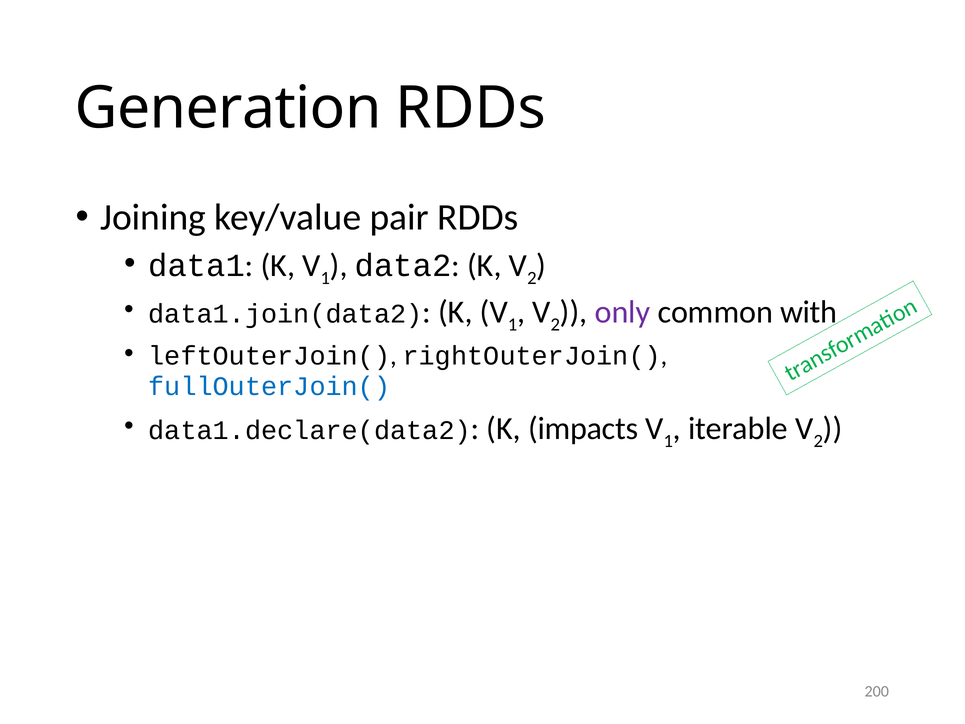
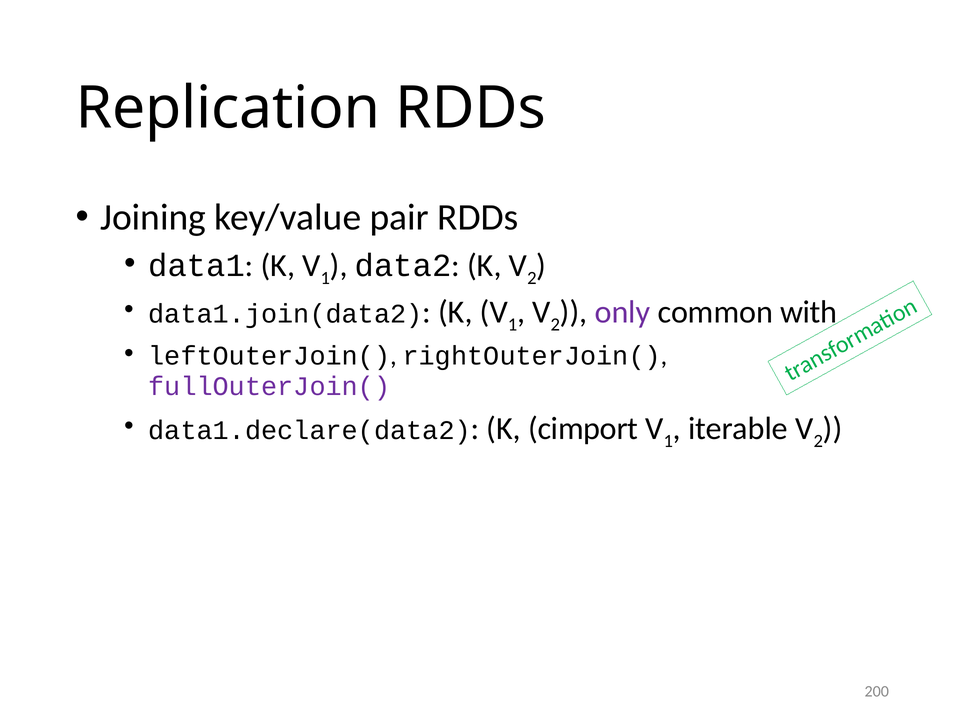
Generation: Generation -> Replication
fullOuterJoin( colour: blue -> purple
impacts: impacts -> cimport
